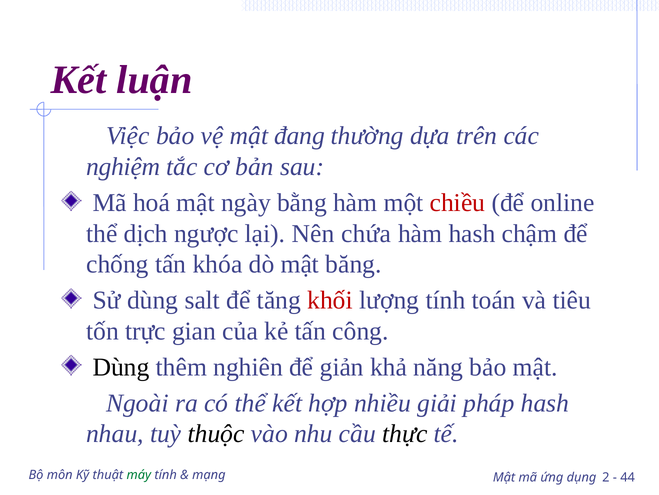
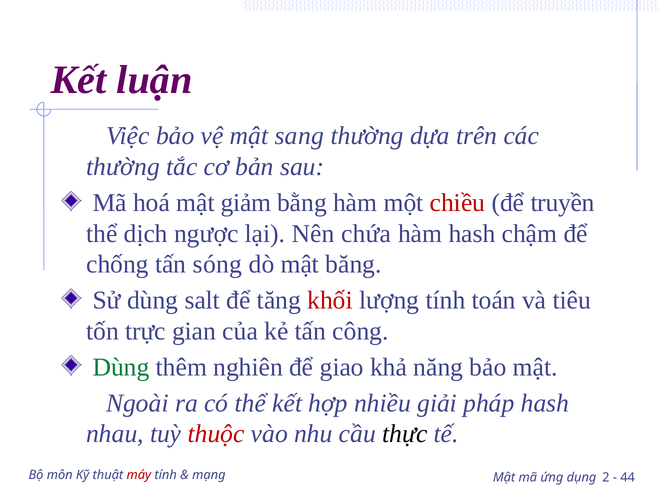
đang: đang -> sang
nghiệm at (123, 167): nghiệm -> thường
ngày: ngày -> giảm
online: online -> truyền
khóa: khóa -> sóng
Dùng at (121, 367) colour: black -> green
giản: giản -> giao
thuộc colour: black -> red
máy colour: green -> red
